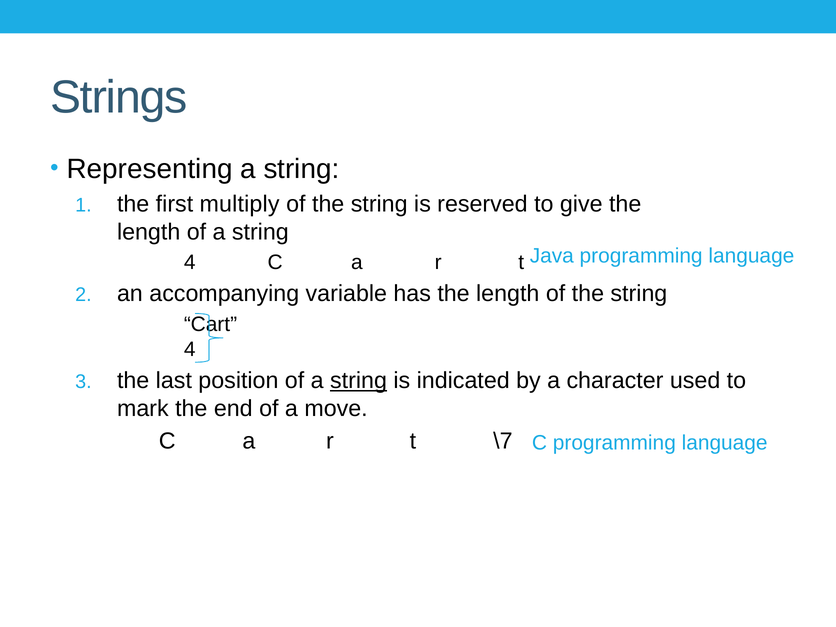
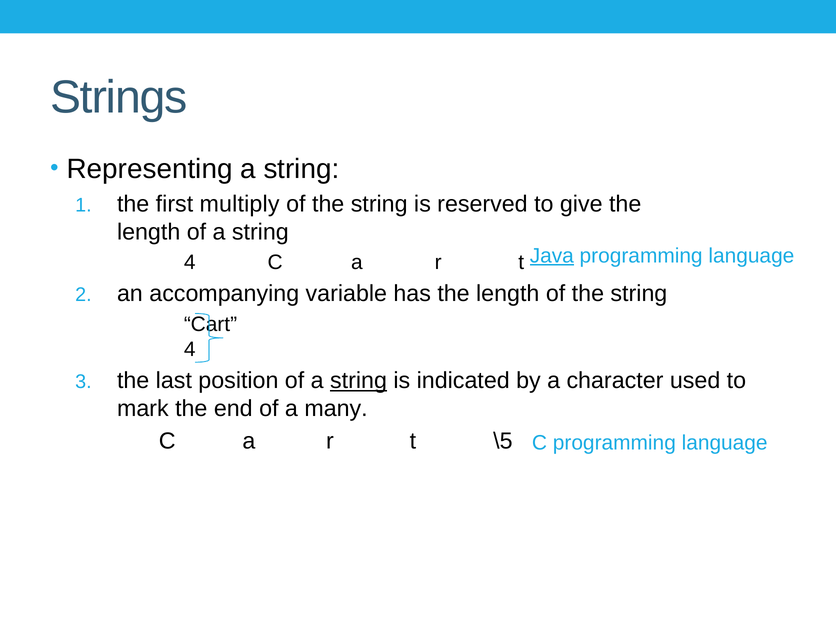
Java underline: none -> present
move: move -> many
\7: \7 -> \5
